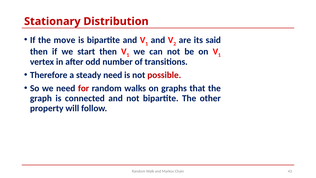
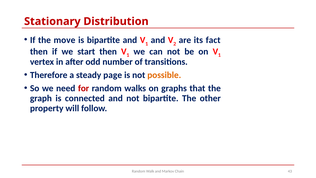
said: said -> fact
steady need: need -> page
possible colour: red -> orange
